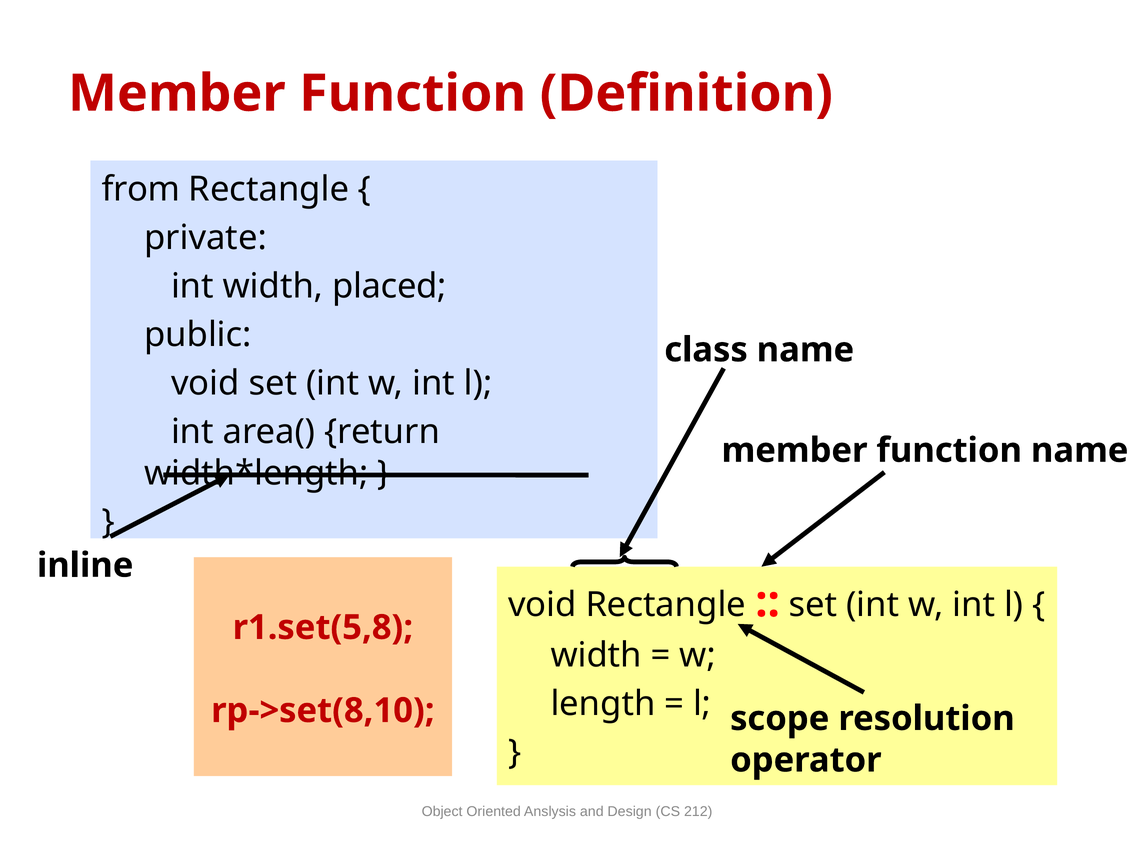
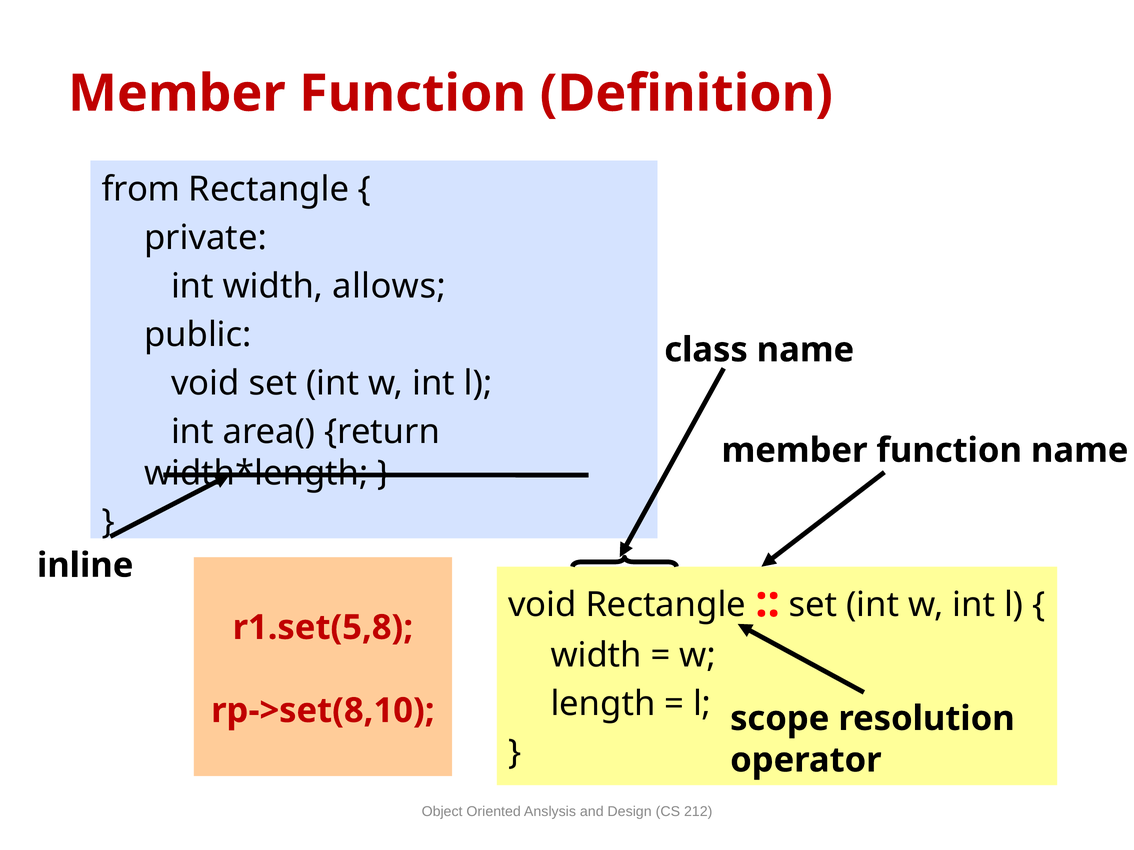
placed: placed -> allows
